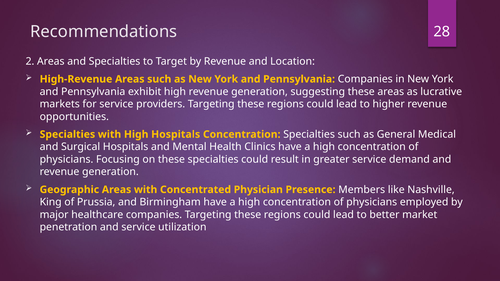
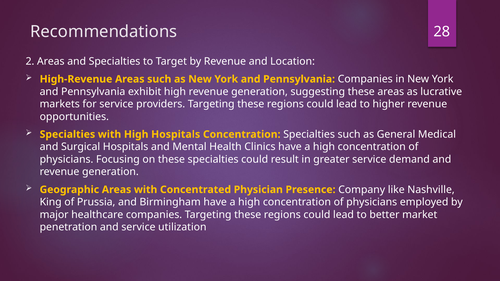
Members: Members -> Company
